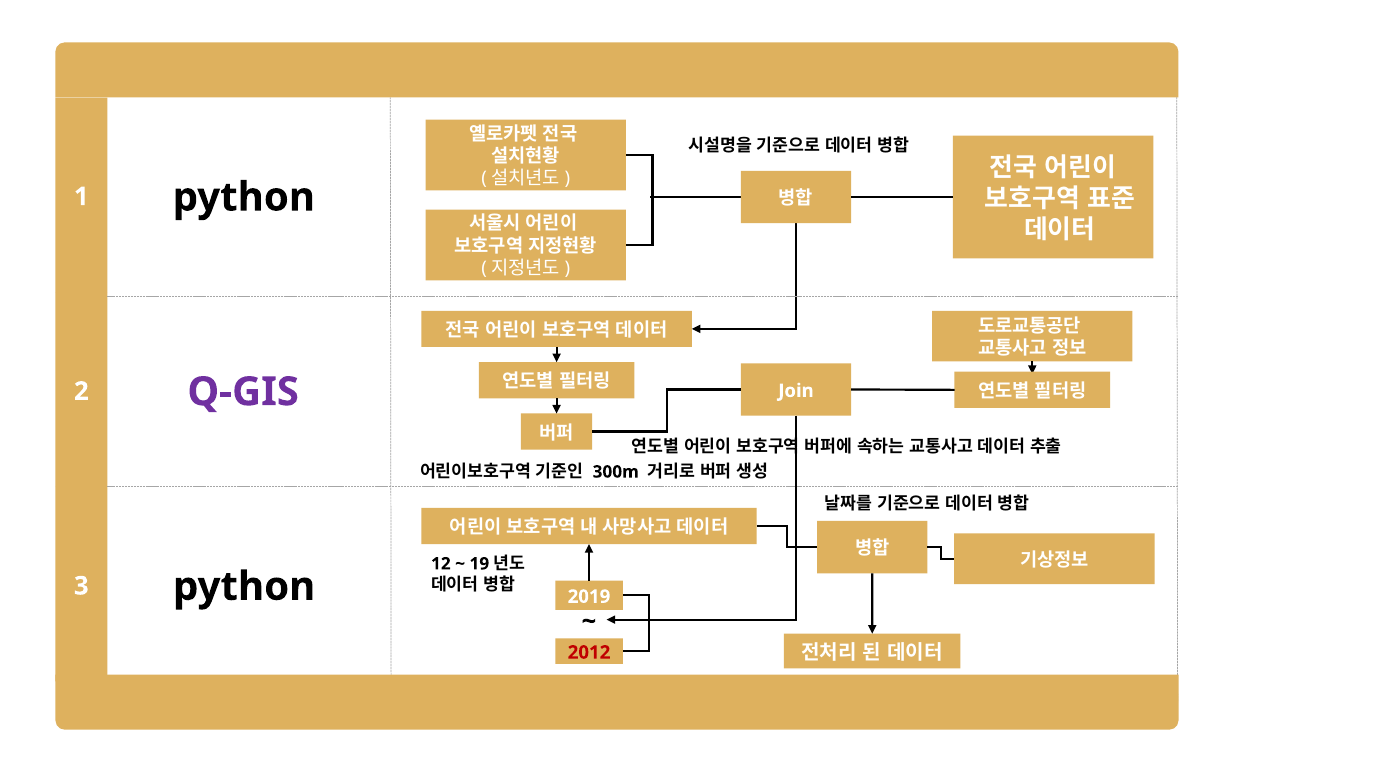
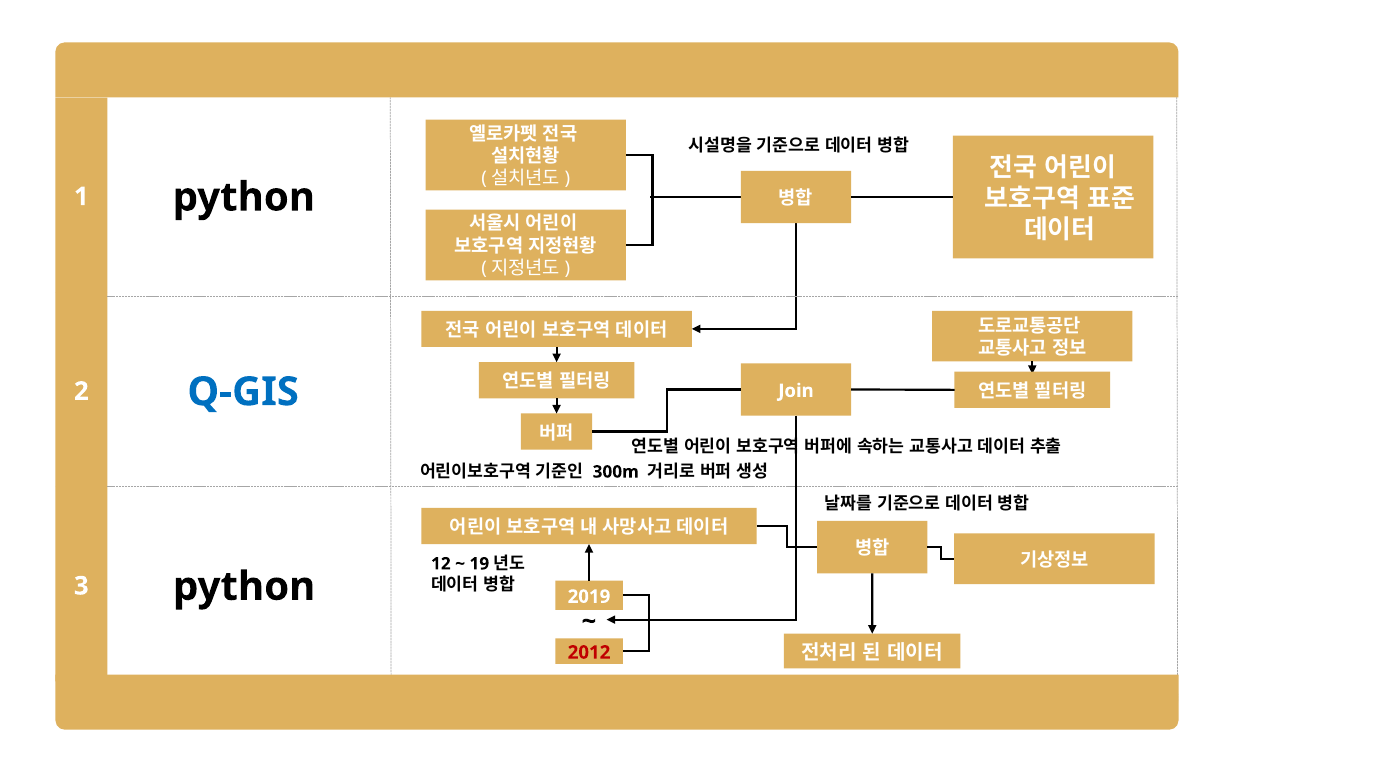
Q-GIS colour: purple -> blue
